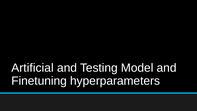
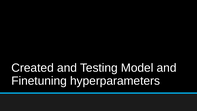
Artificial: Artificial -> Created
